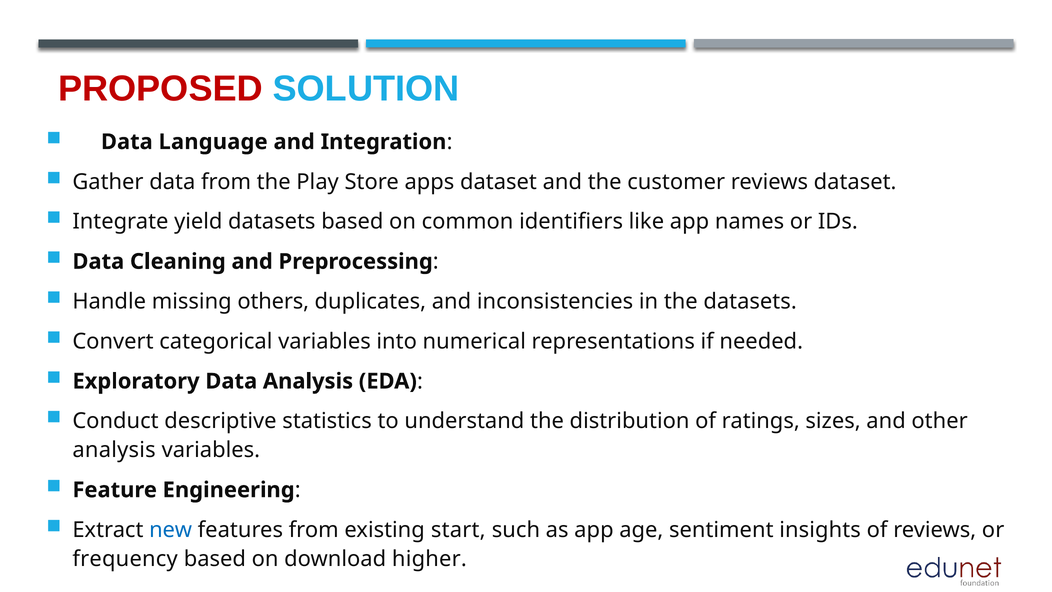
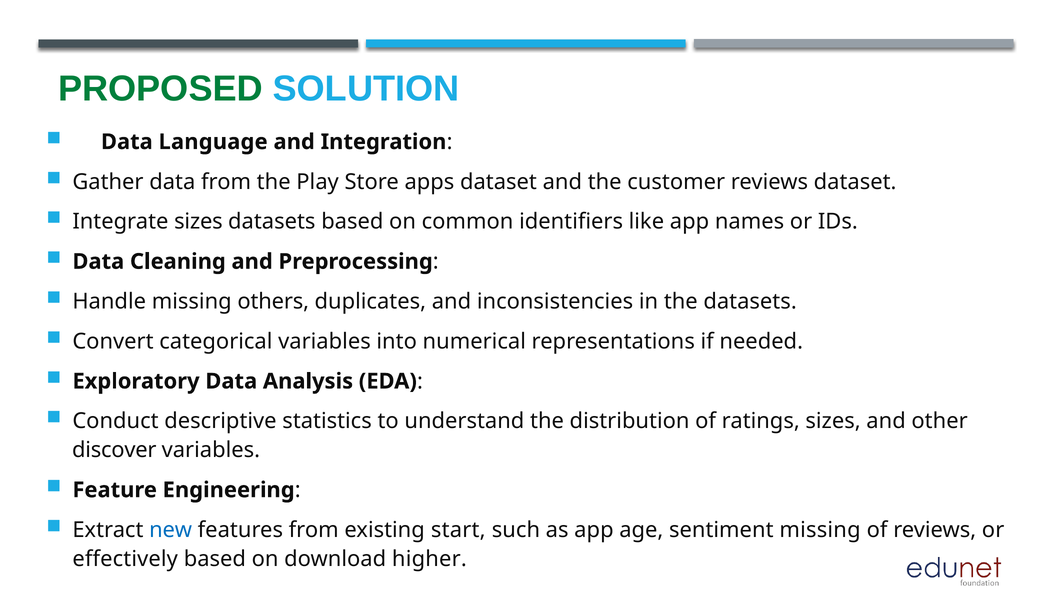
PROPOSED colour: red -> green
Integrate yield: yield -> sizes
analysis at (114, 450): analysis -> discover
sentiment insights: insights -> missing
frequency: frequency -> effectively
